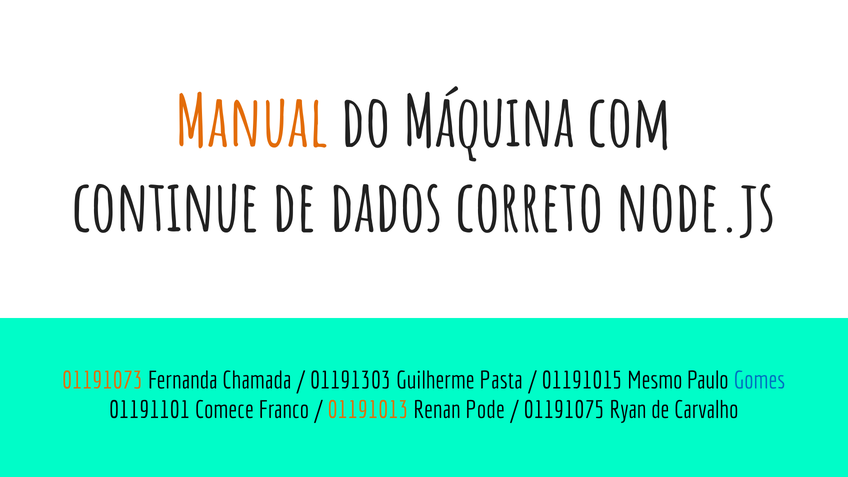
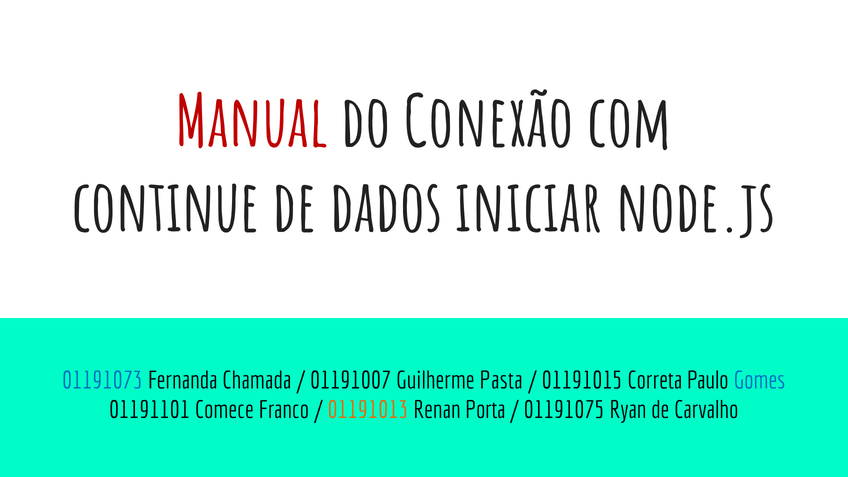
Manual colour: orange -> red
Máquina: Máquina -> Conexão
correto: correto -> iniciar
01191073 colour: orange -> blue
01191303: 01191303 -> 01191007
Mesmo: Mesmo -> Correta
Pode: Pode -> Porta
